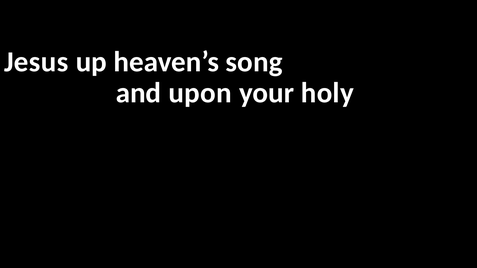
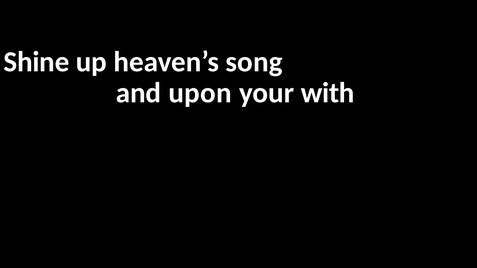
Jesus: Jesus -> Shine
holy: holy -> with
